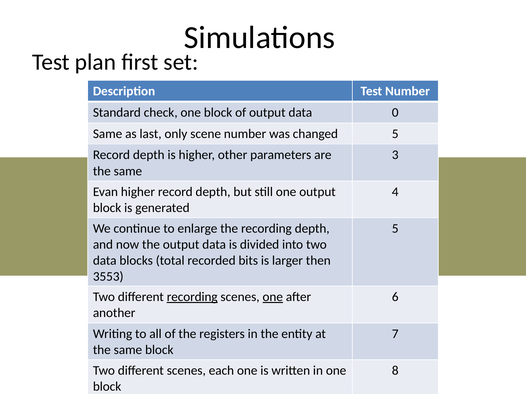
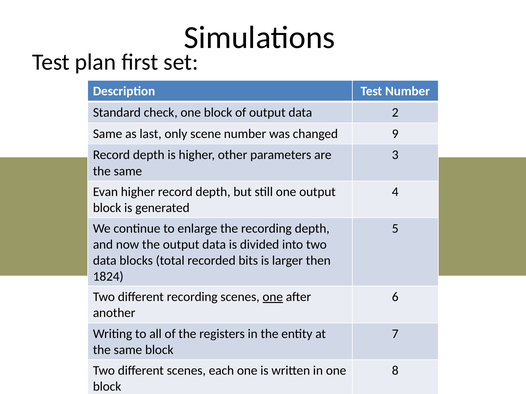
0: 0 -> 2
changed 5: 5 -> 9
3553: 3553 -> 1824
recording at (192, 297) underline: present -> none
